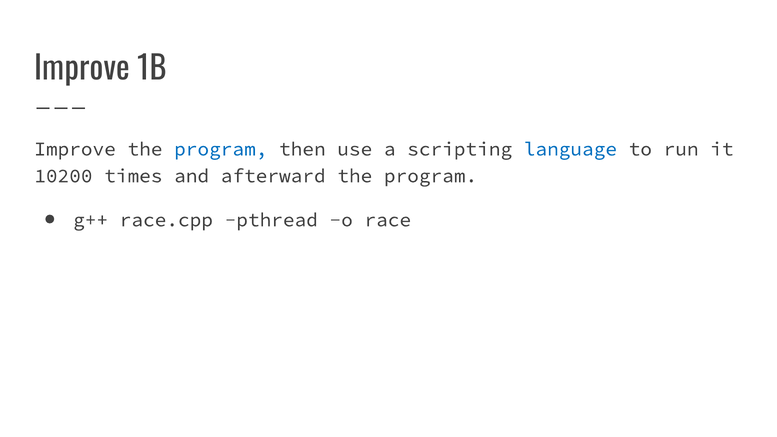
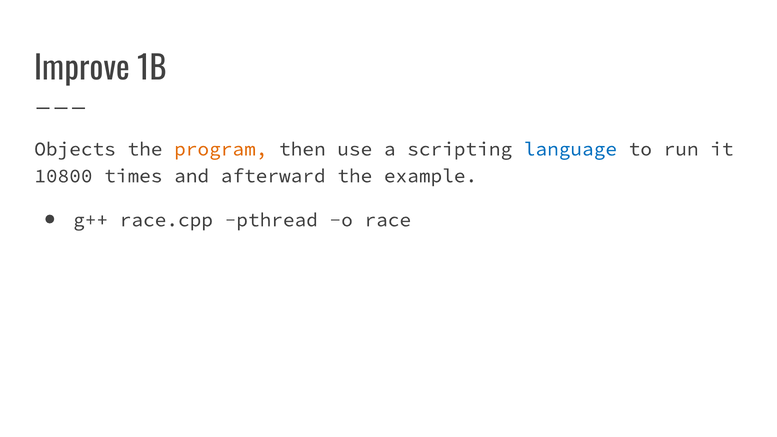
Improve at (75, 149): Improve -> Objects
program at (221, 149) colour: blue -> orange
10200: 10200 -> 10800
program at (431, 176): program -> example
